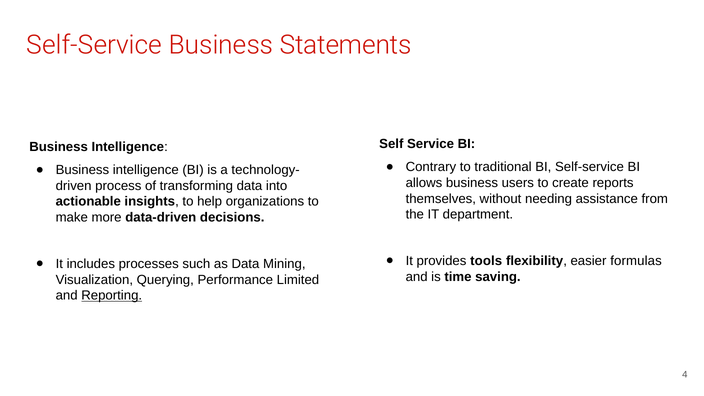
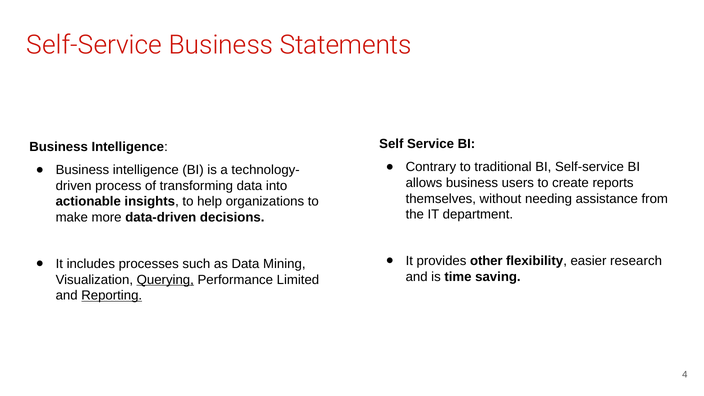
tools: tools -> other
formulas: formulas -> research
Querying underline: none -> present
